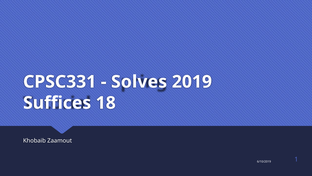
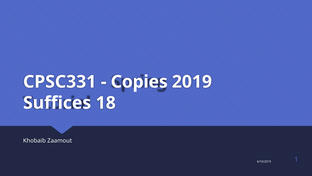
Solves: Solves -> Copies
